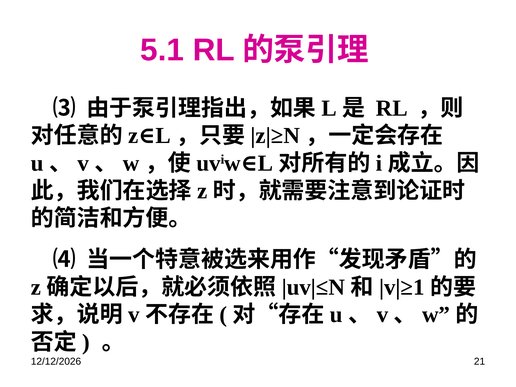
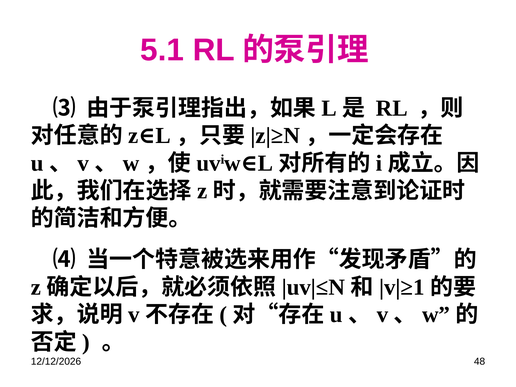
21: 21 -> 48
